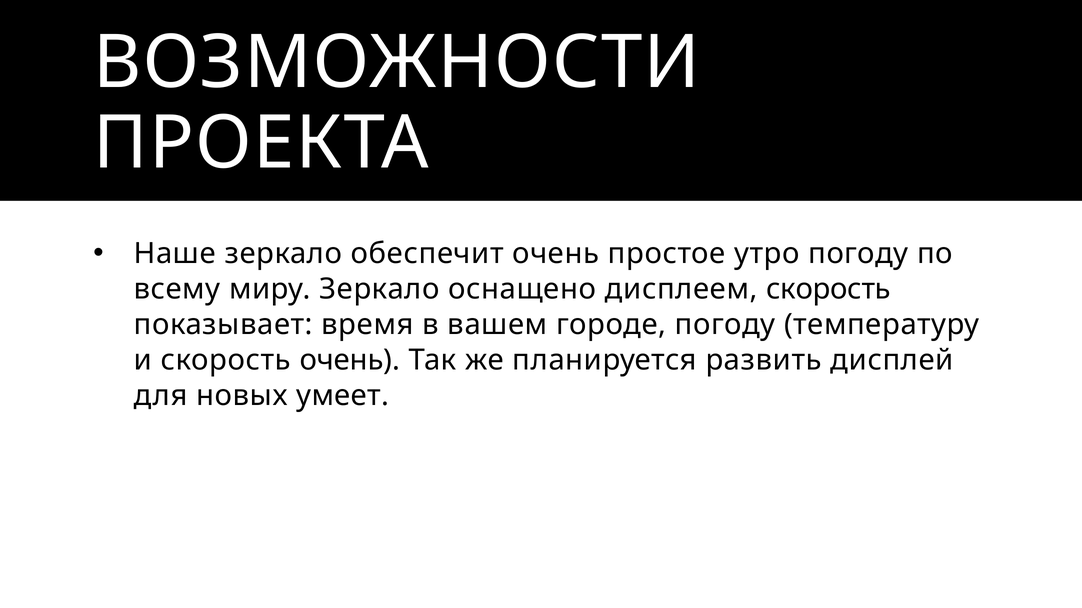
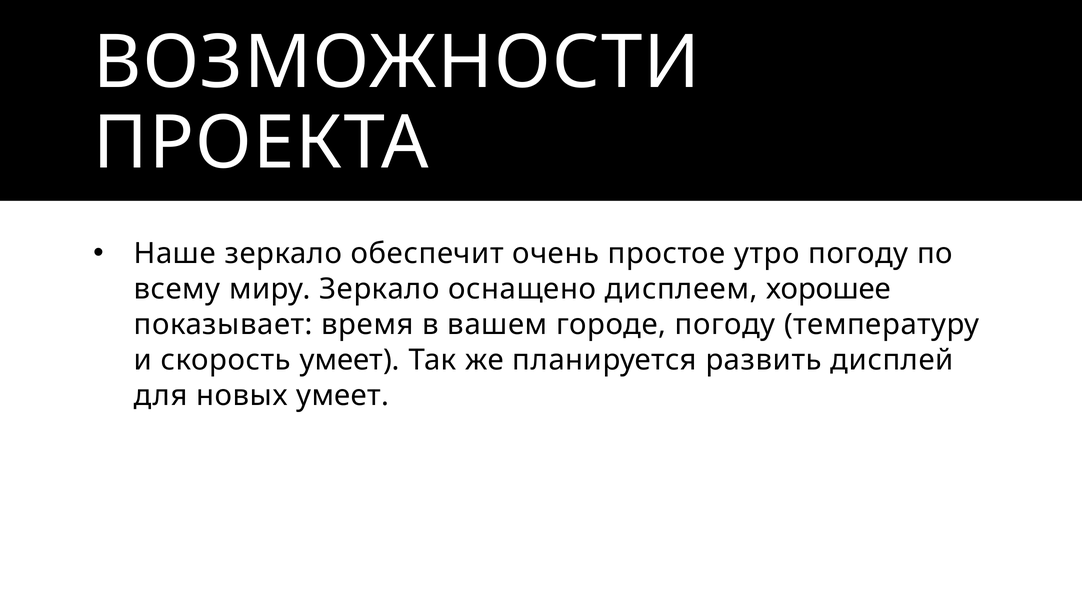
дисплеем скорость: скорость -> хорошее
скорость очень: очень -> умеет
